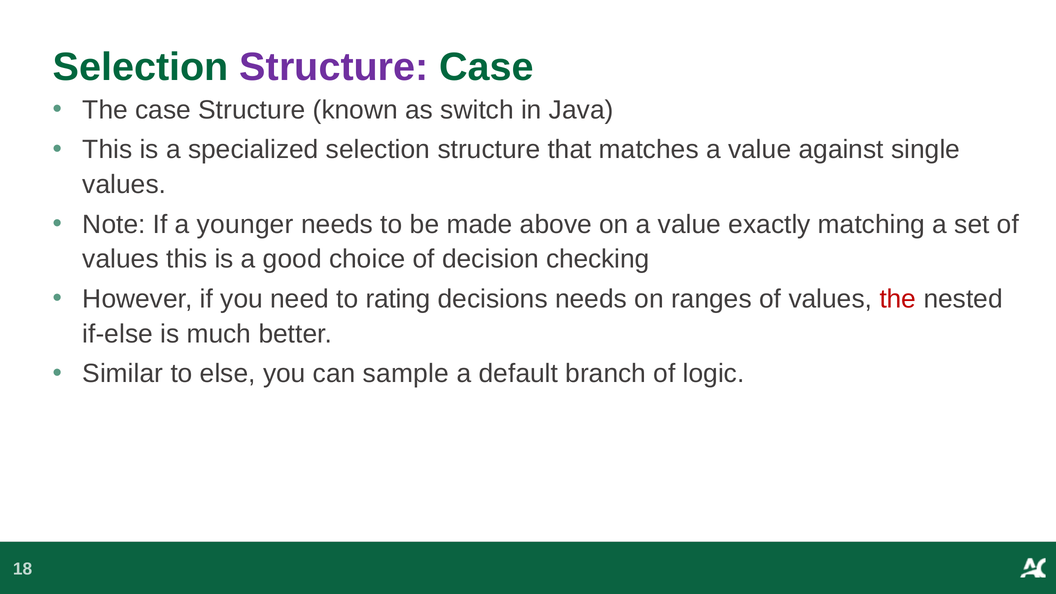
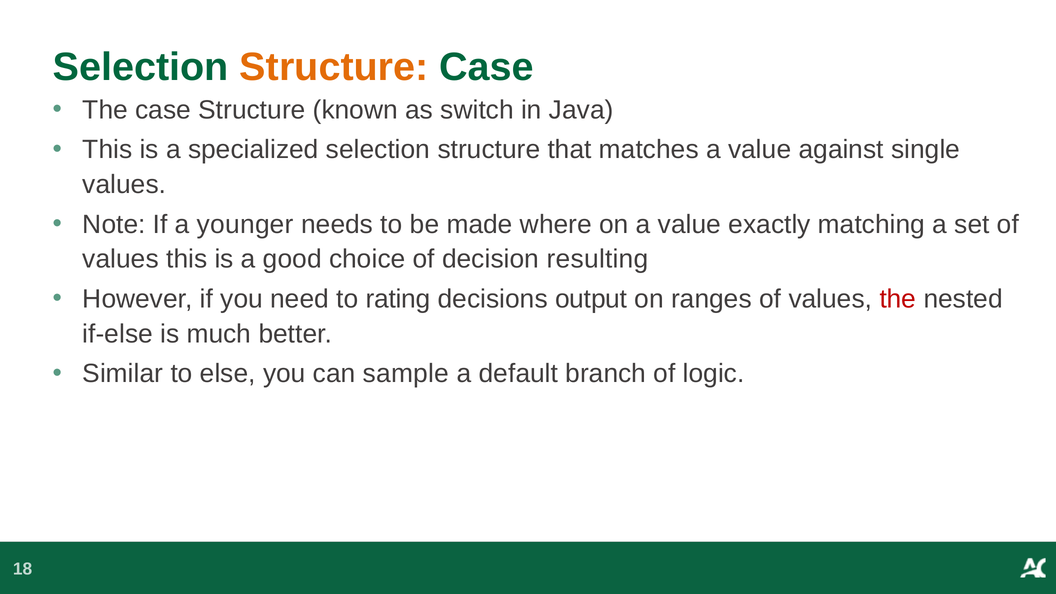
Structure at (334, 67) colour: purple -> orange
above: above -> where
checking: checking -> resulting
decisions needs: needs -> output
